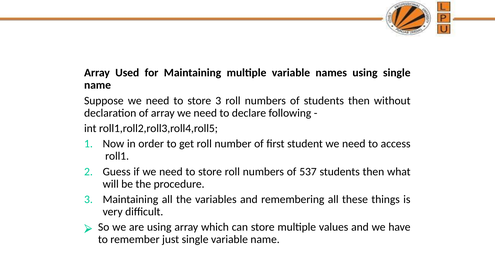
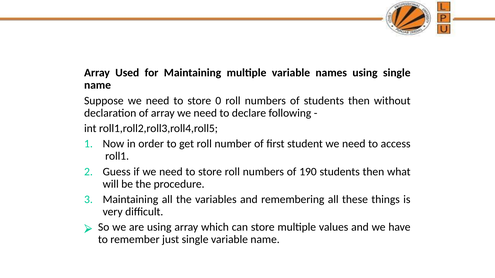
store 3: 3 -> 0
537: 537 -> 190
